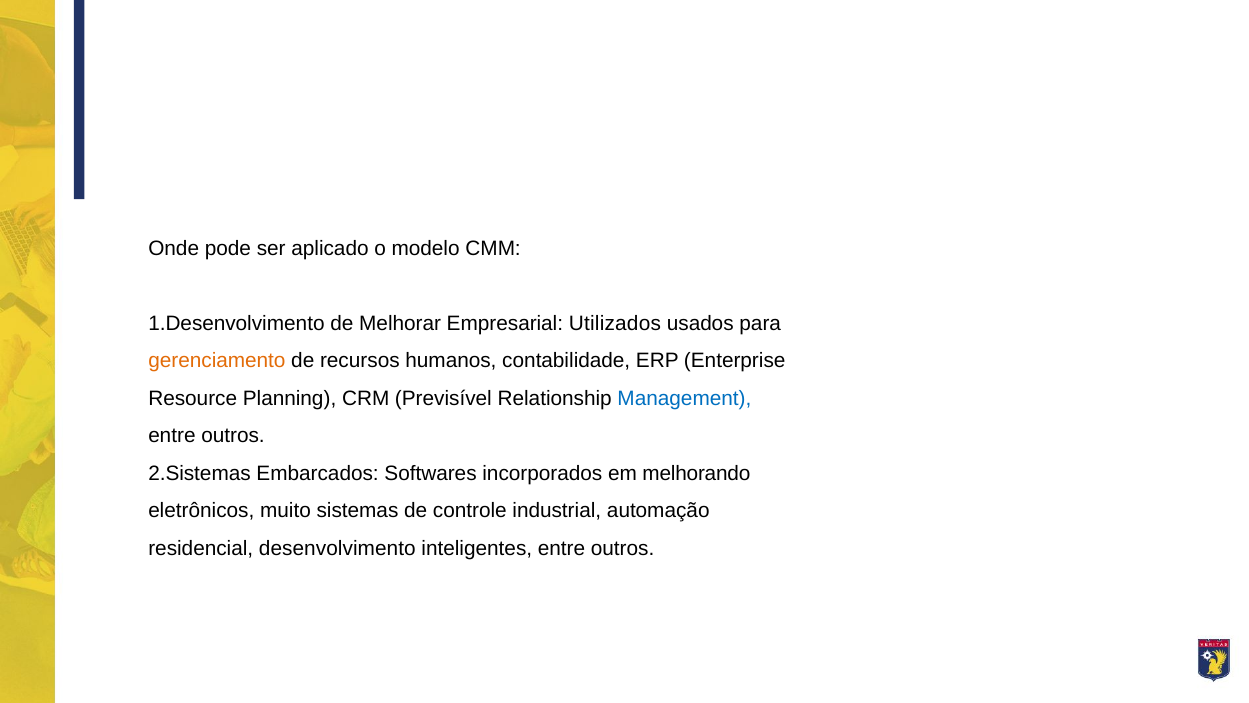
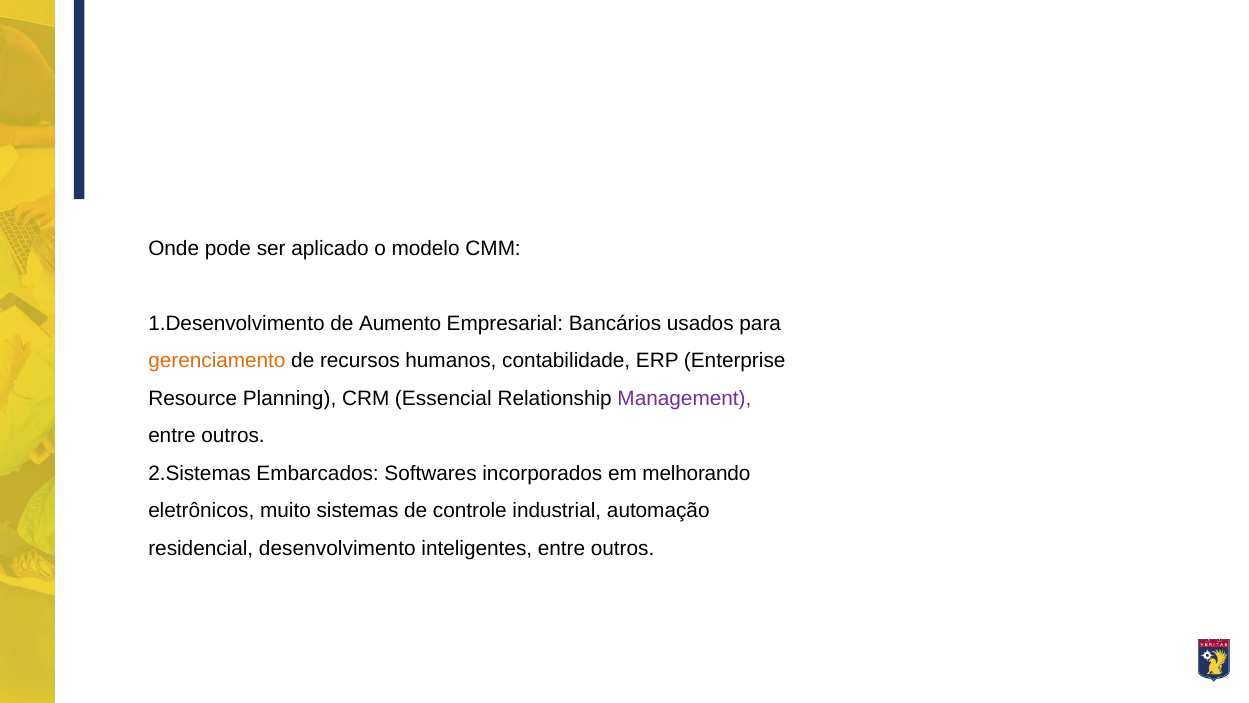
Melhorar: Melhorar -> Aumento
Utilizados: Utilizados -> Bancários
Previsível: Previsível -> Essencial
Management colour: blue -> purple
